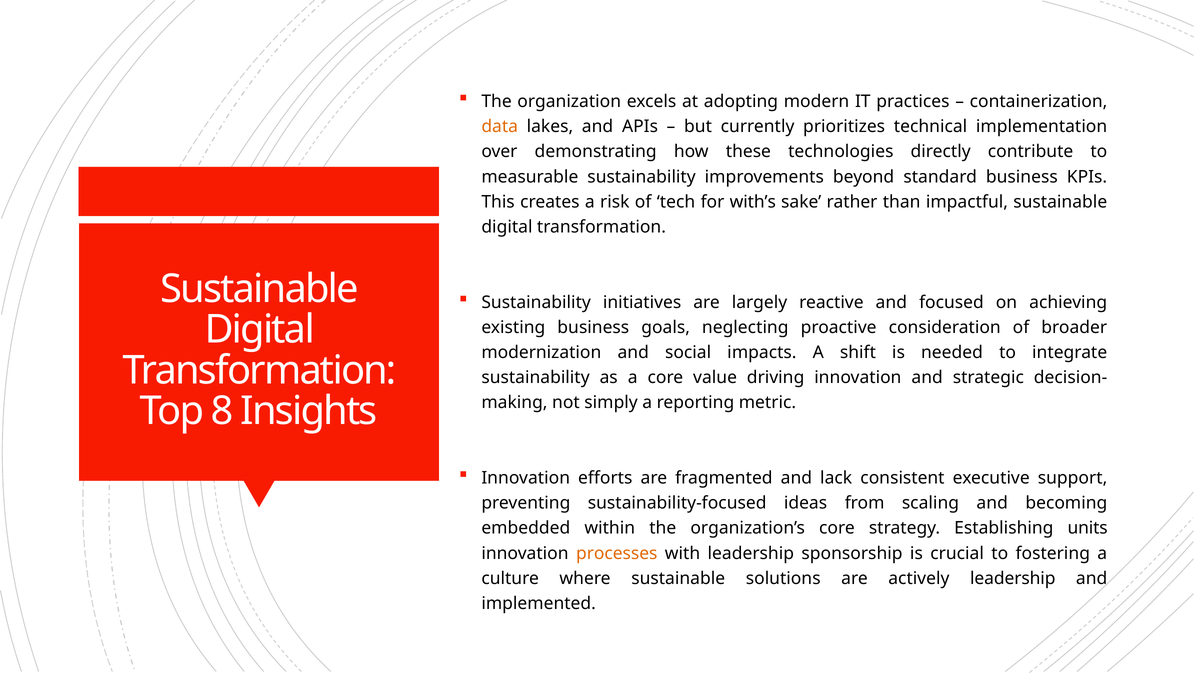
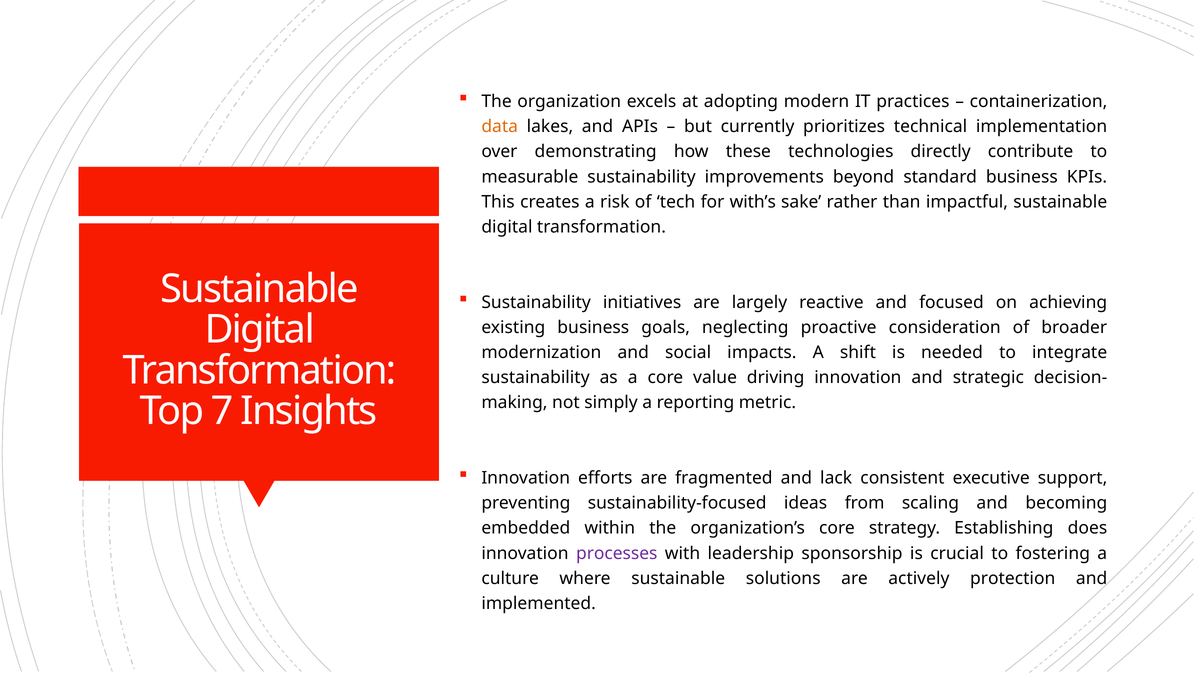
8: 8 -> 7
units: units -> does
processes colour: orange -> purple
actively leadership: leadership -> protection
